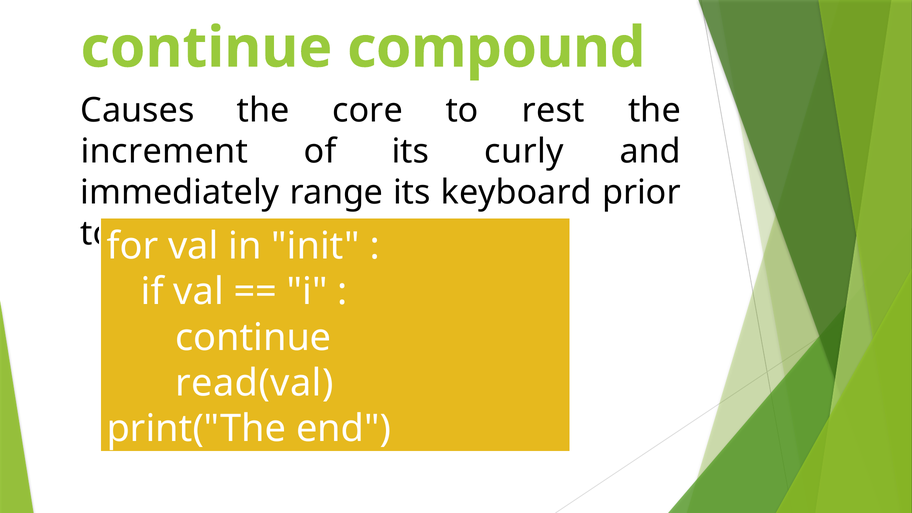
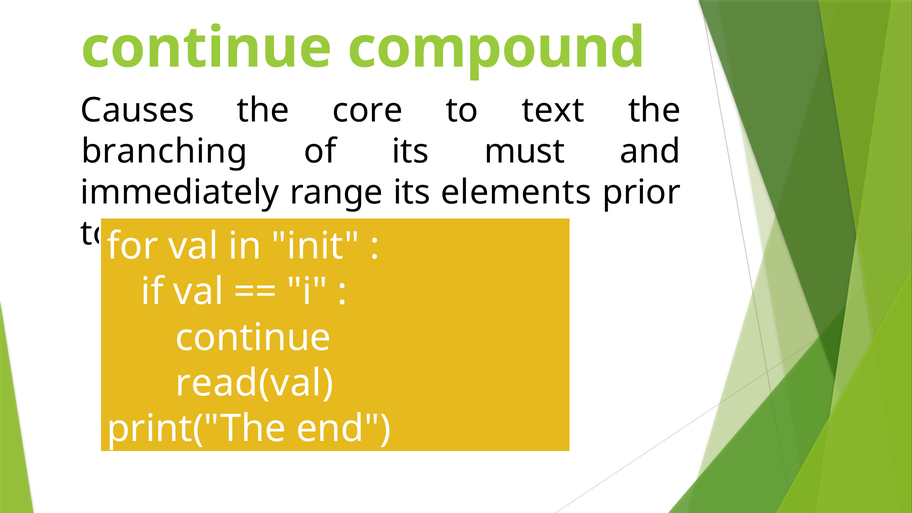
rest: rest -> text
increment: increment -> branching
curly: curly -> must
keyboard: keyboard -> elements
